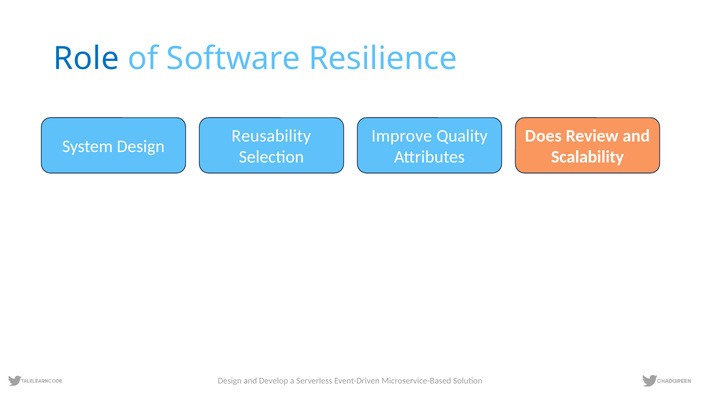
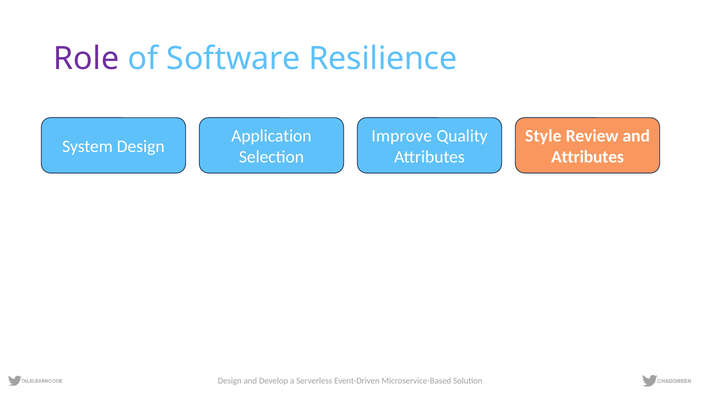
Role colour: blue -> purple
Reusability: Reusability -> Application
Does: Does -> Style
Scalability at (588, 157): Scalability -> Attributes
